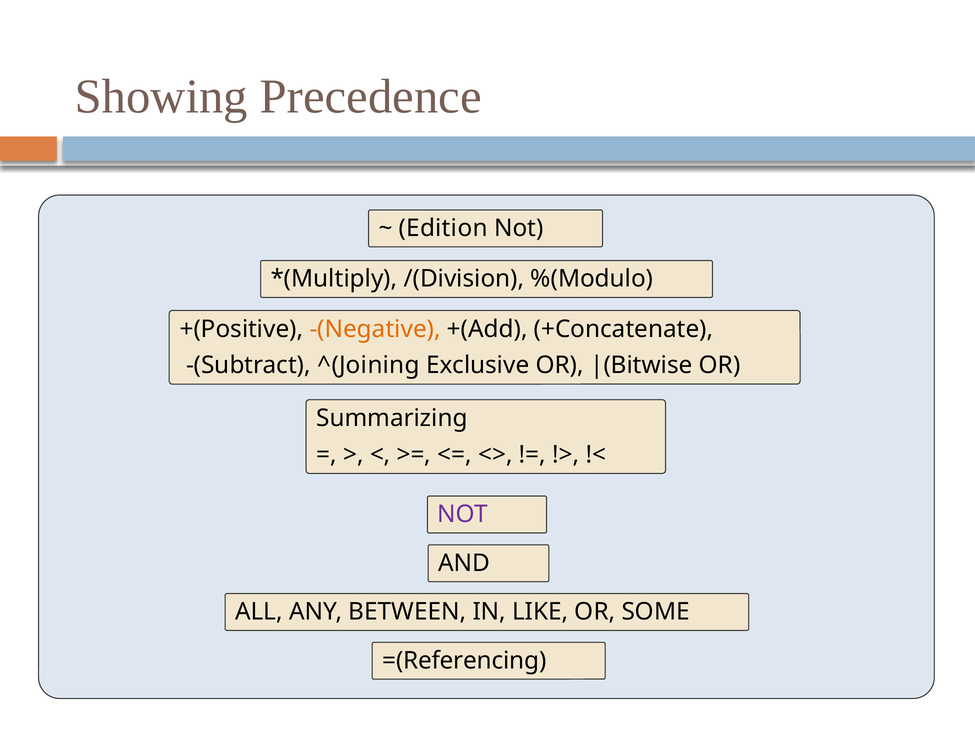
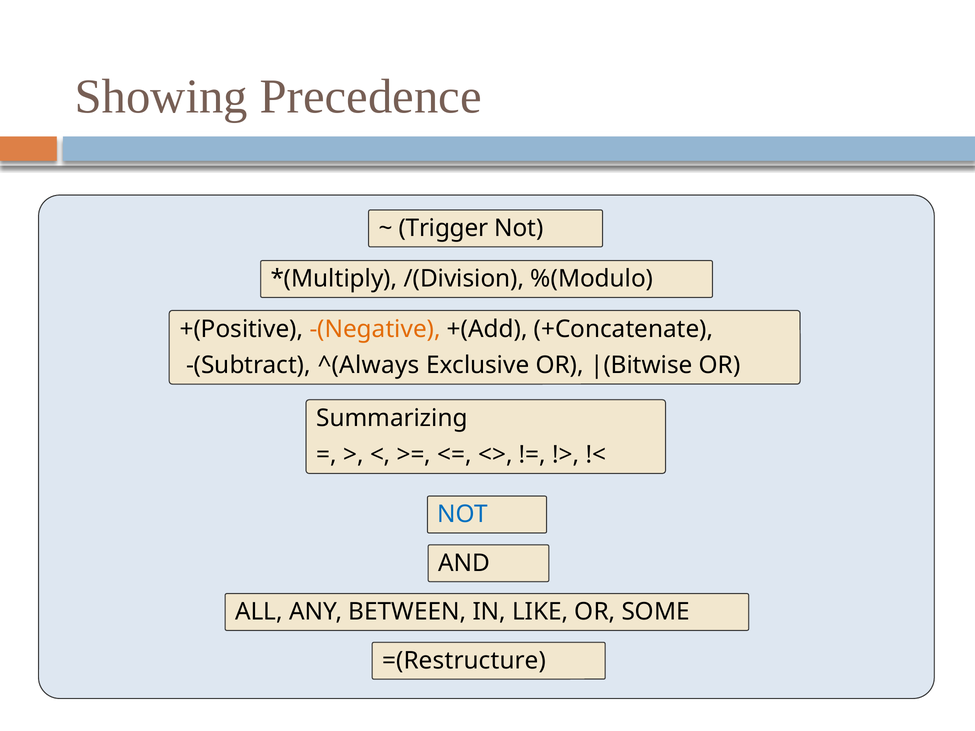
Edition: Edition -> Trigger
^(Joining: ^(Joining -> ^(Always
NOT at (463, 515) colour: purple -> blue
=(Referencing: =(Referencing -> =(Restructure
